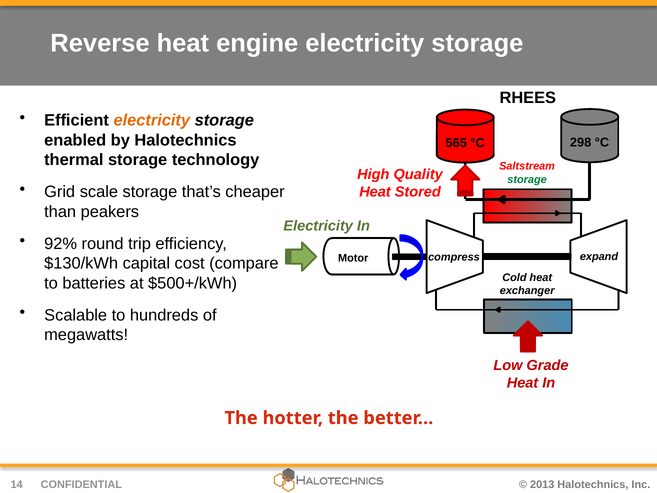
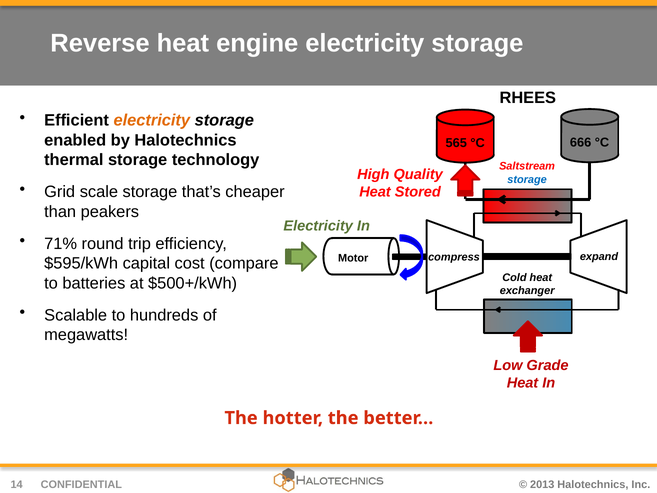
298: 298 -> 666
storage at (527, 179) colour: green -> blue
92%: 92% -> 71%
$130/kWh: $130/kWh -> $595/kWh
